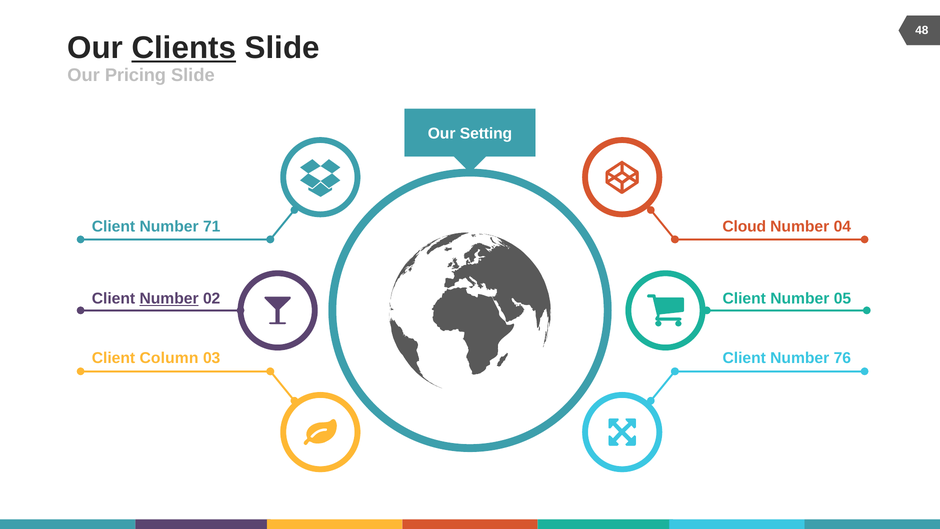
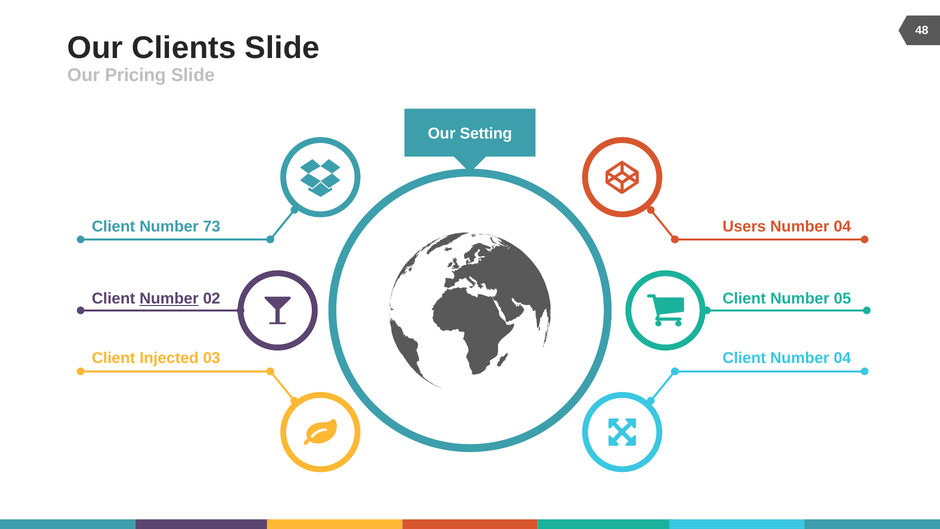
Clients underline: present -> none
71: 71 -> 73
Cloud: Cloud -> Users
Column: Column -> Injected
Client Number 76: 76 -> 04
